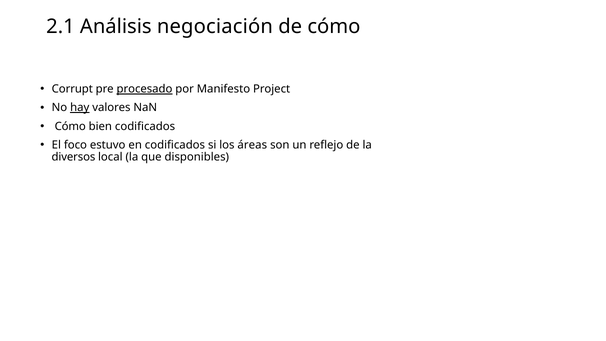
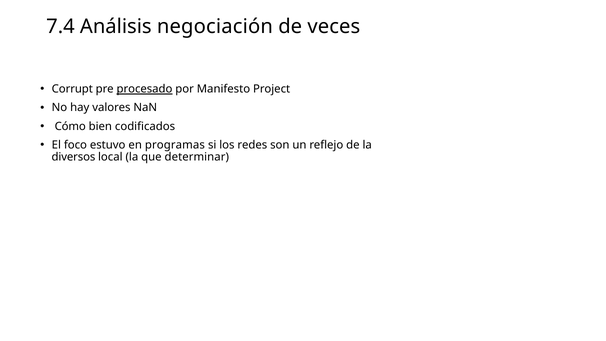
2.1: 2.1 -> 7.4
de cómo: cómo -> veces
hay underline: present -> none
en codificados: codificados -> programas
áreas: áreas -> redes
disponibles: disponibles -> determinar
